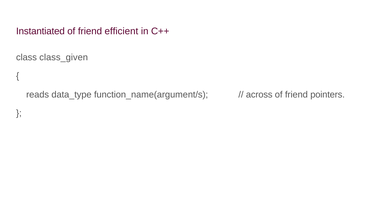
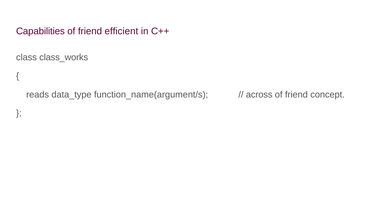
Instantiated: Instantiated -> Capabilities
class_given: class_given -> class_works
pointers: pointers -> concept
